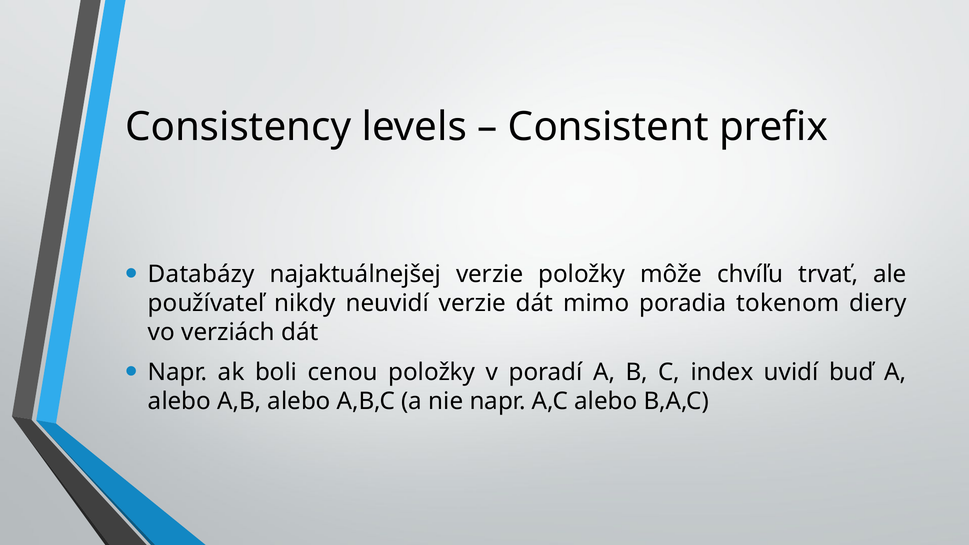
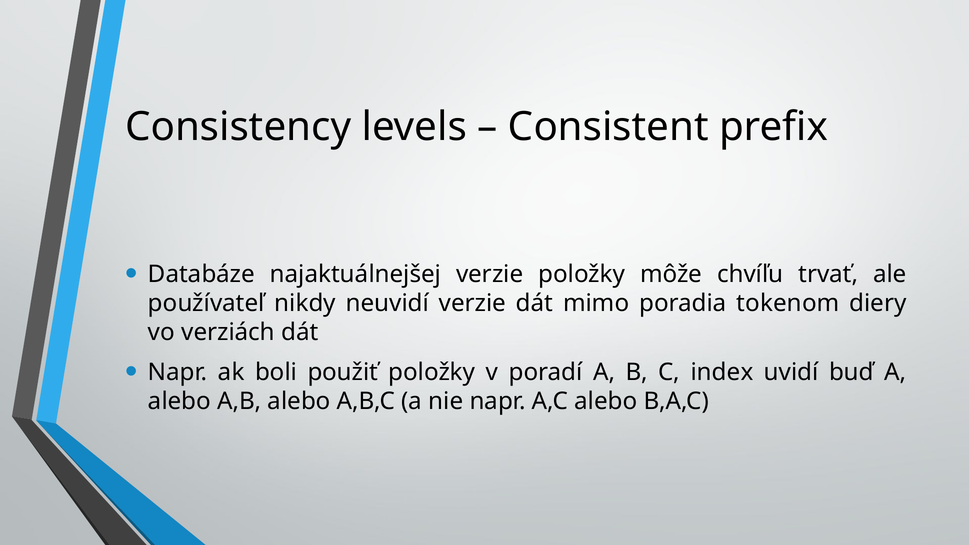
Databázy: Databázy -> Databáze
cenou: cenou -> použiť
